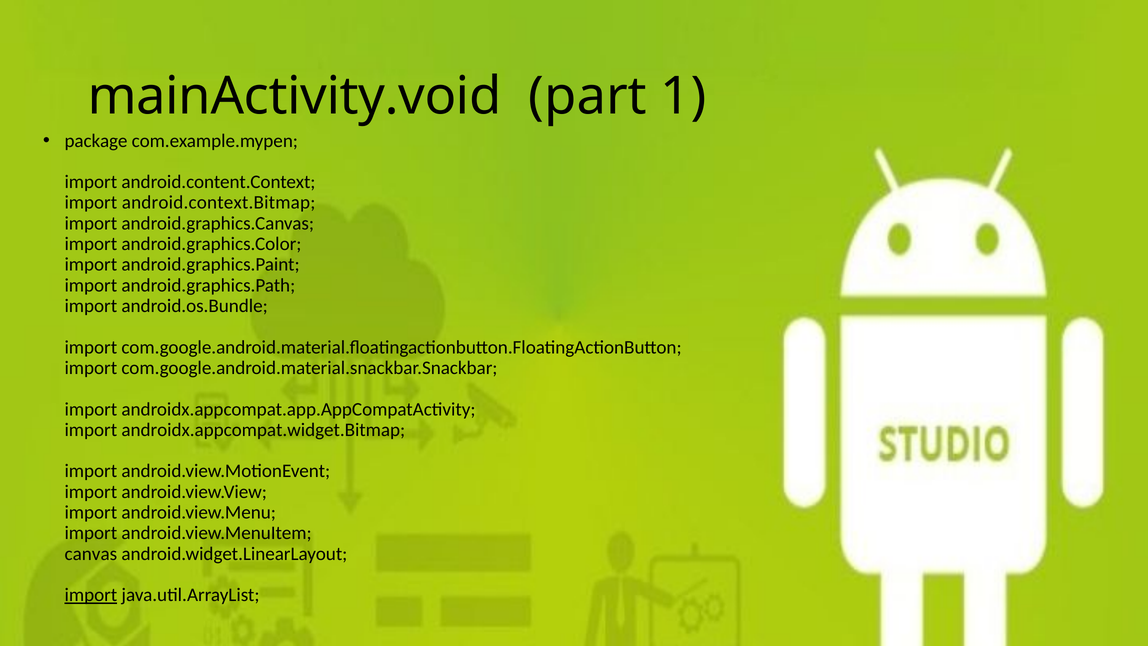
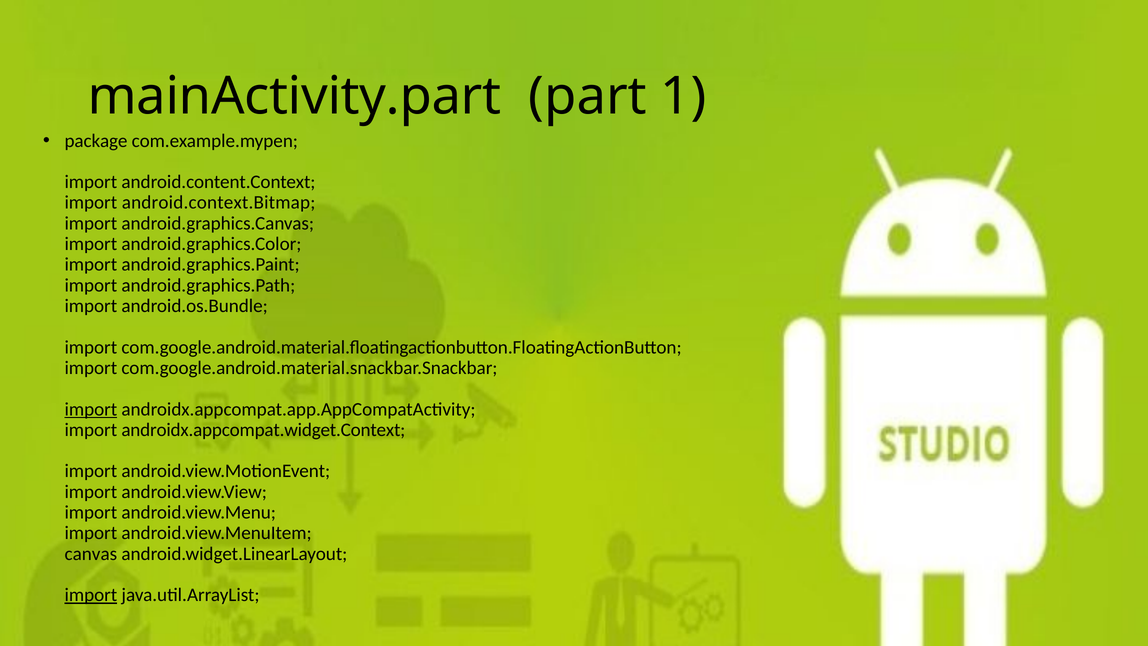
mainActivity.void: mainActivity.void -> mainActivity.part
import at (91, 409) underline: none -> present
androidx.appcompat.widget.Bitmap: androidx.appcompat.widget.Bitmap -> androidx.appcompat.widget.Context
